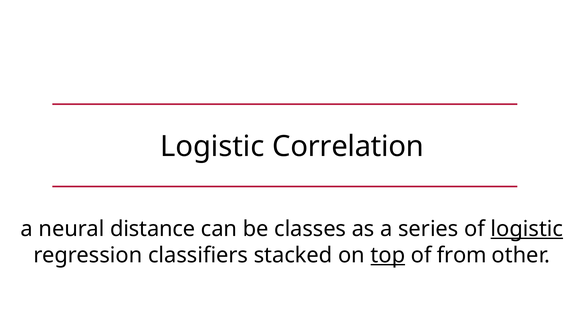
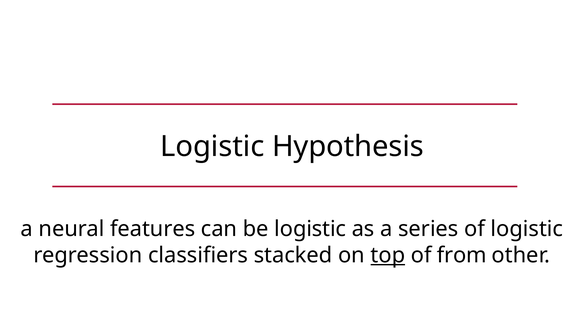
Correlation: Correlation -> Hypothesis
distance: distance -> features
be classes: classes -> logistic
logistic at (527, 229) underline: present -> none
